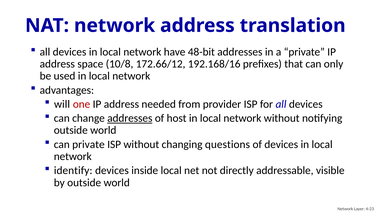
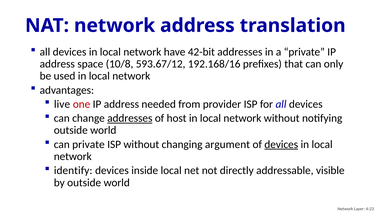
48-bit: 48-bit -> 42-bit
172.66/12: 172.66/12 -> 593.67/12
will: will -> live
questions: questions -> argument
devices at (281, 144) underline: none -> present
